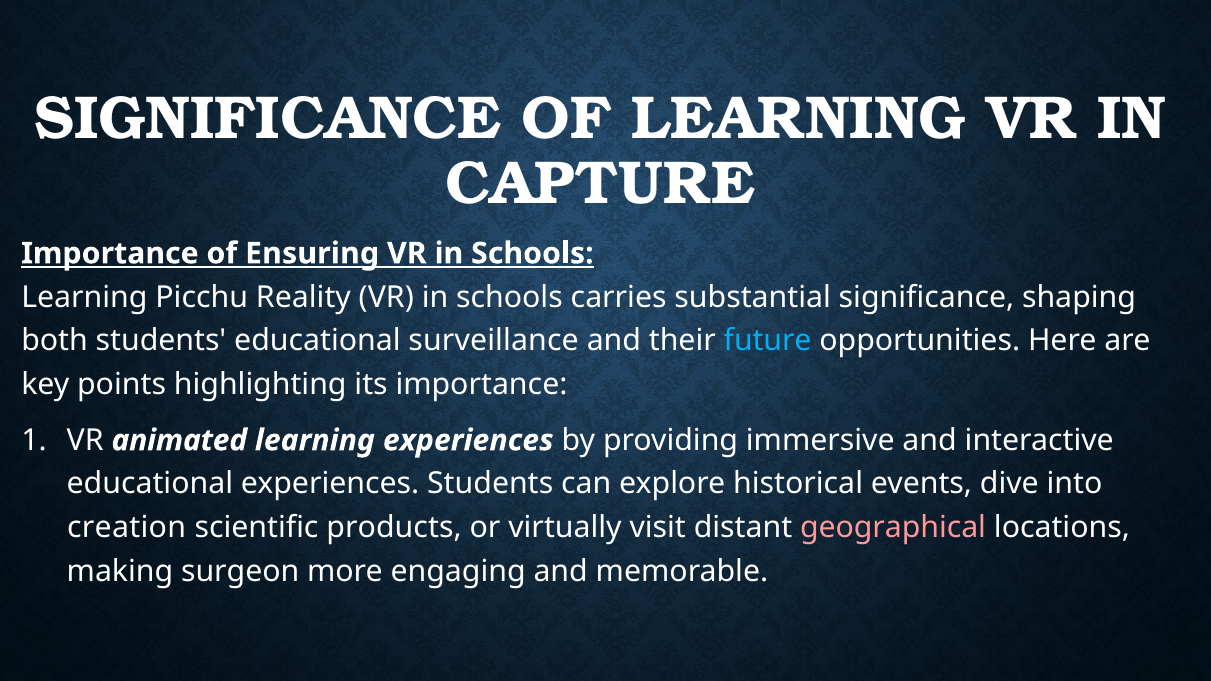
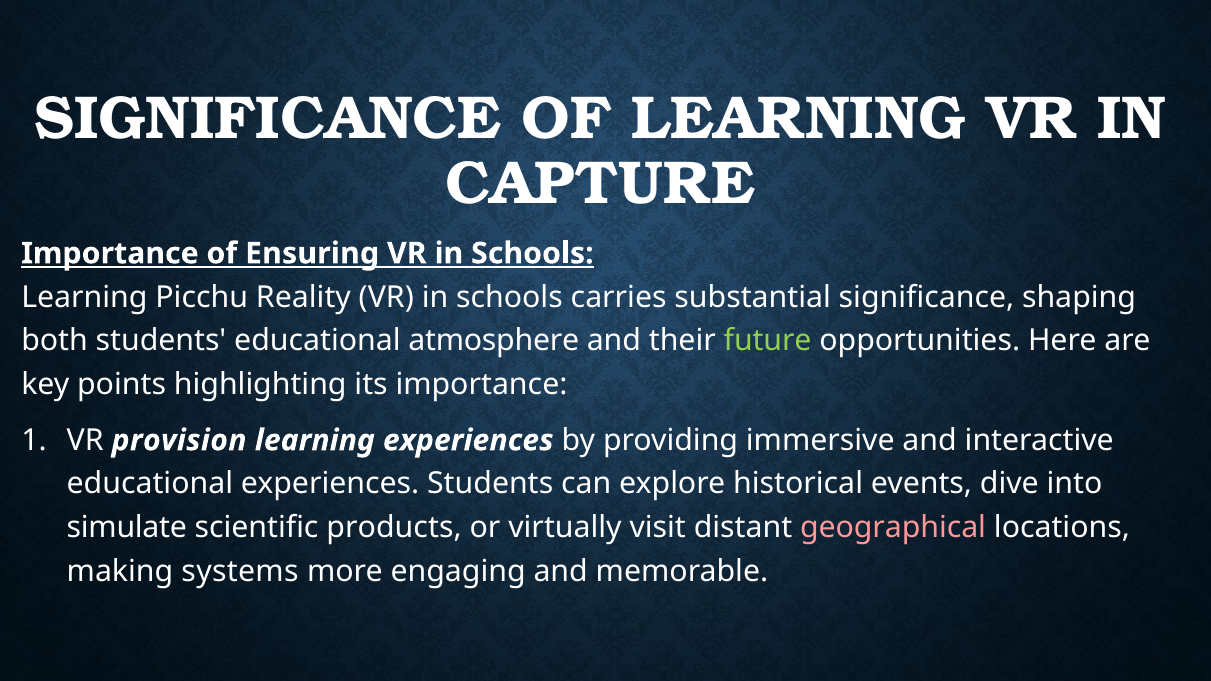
surveillance: surveillance -> atmosphere
future colour: light blue -> light green
animated: animated -> provision
creation: creation -> simulate
surgeon: surgeon -> systems
